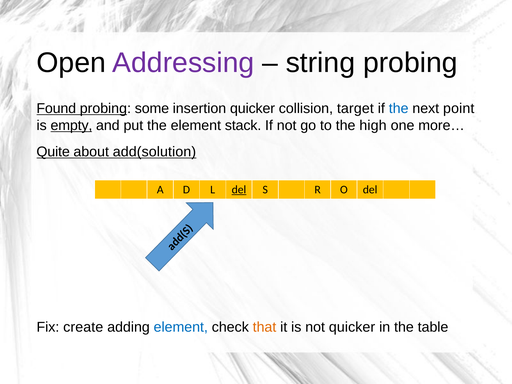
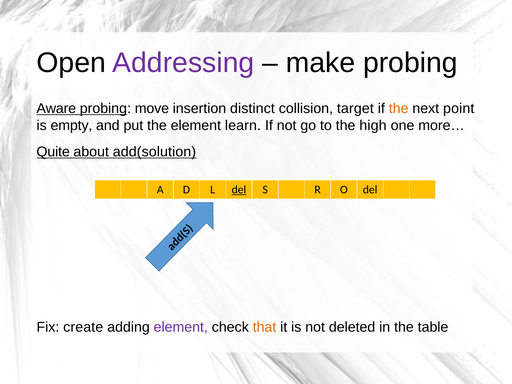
string: string -> make
Found: Found -> Aware
some: some -> move
insertion quicker: quicker -> distinct
the at (399, 108) colour: blue -> orange
empty underline: present -> none
stack: stack -> learn
element at (181, 327) colour: blue -> purple
not quicker: quicker -> deleted
